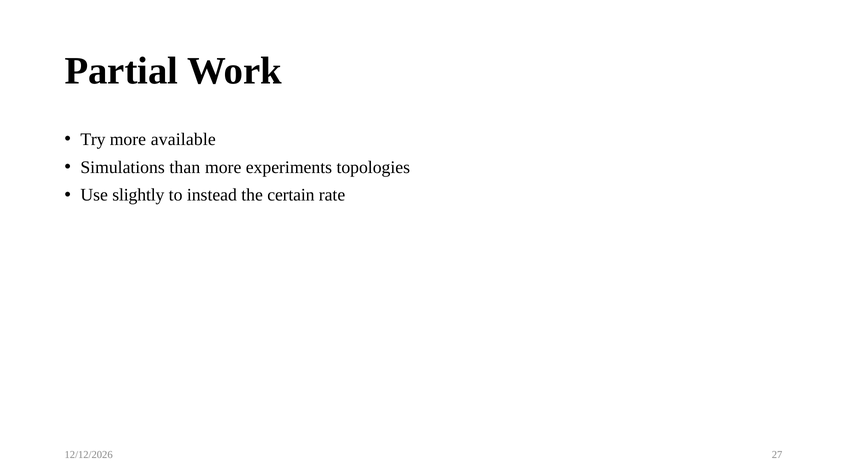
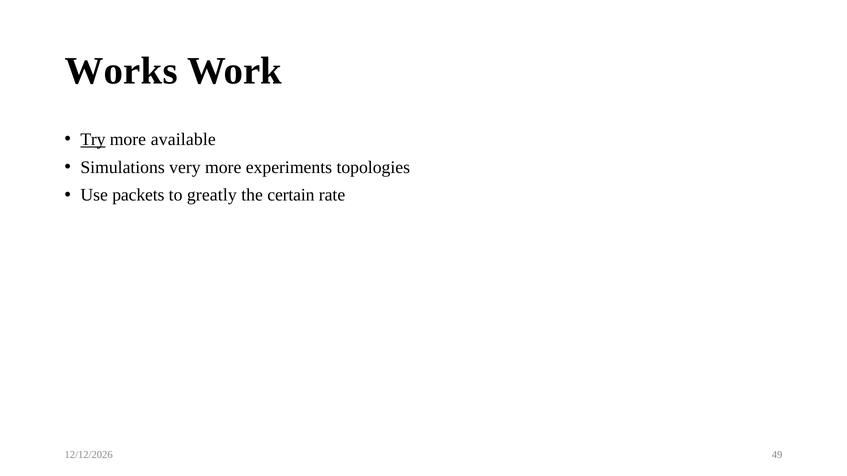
Partial: Partial -> Works
Try underline: none -> present
than: than -> very
slightly: slightly -> packets
instead: instead -> greatly
27: 27 -> 49
